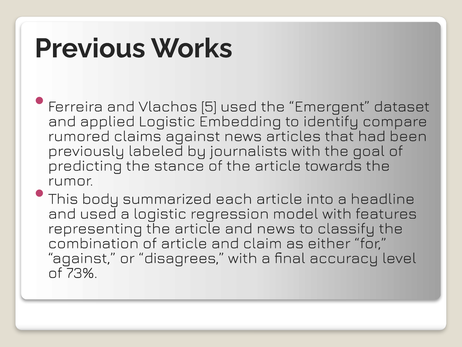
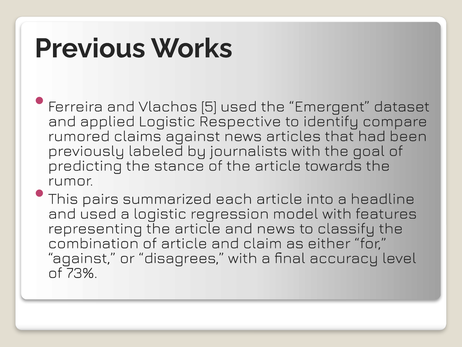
Embedding: Embedding -> Respective
body: body -> pairs
